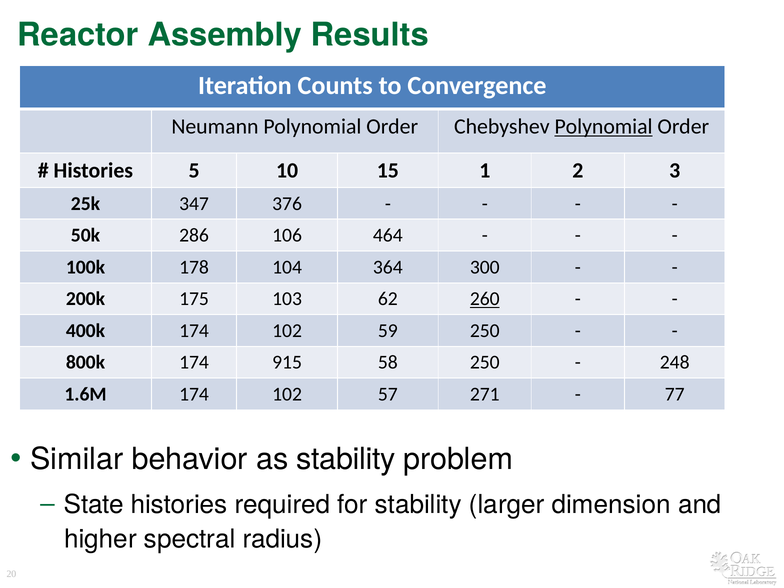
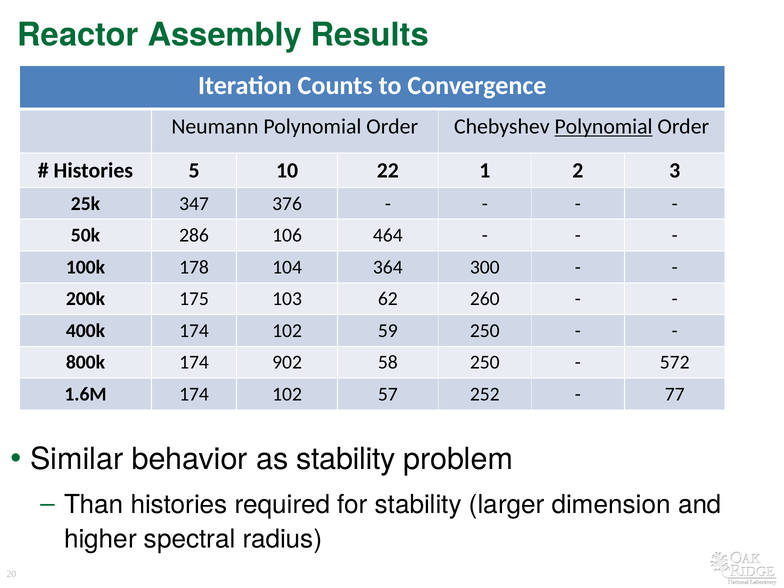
15: 15 -> 22
260 underline: present -> none
915: 915 -> 902
248: 248 -> 572
271: 271 -> 252
State: State -> Than
